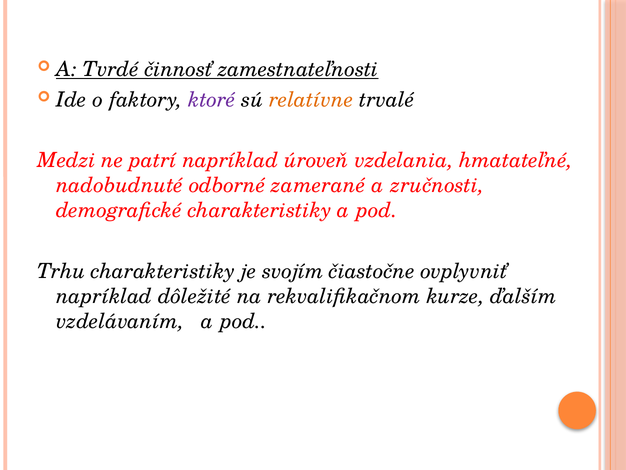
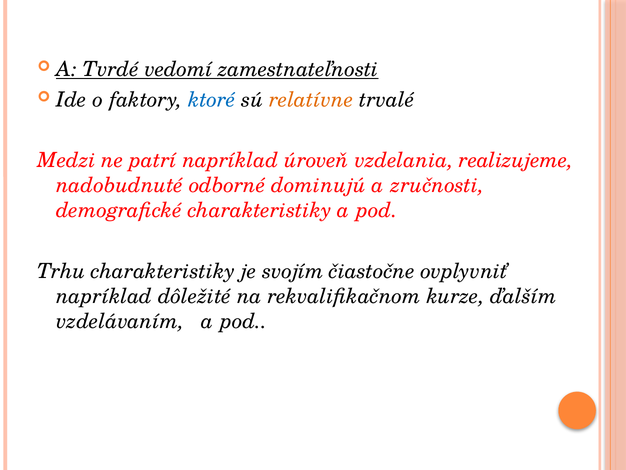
činnosť: činnosť -> vedomí
ktoré colour: purple -> blue
hmatateľné: hmatateľné -> realizujeme
zamerané: zamerané -> dominujú
